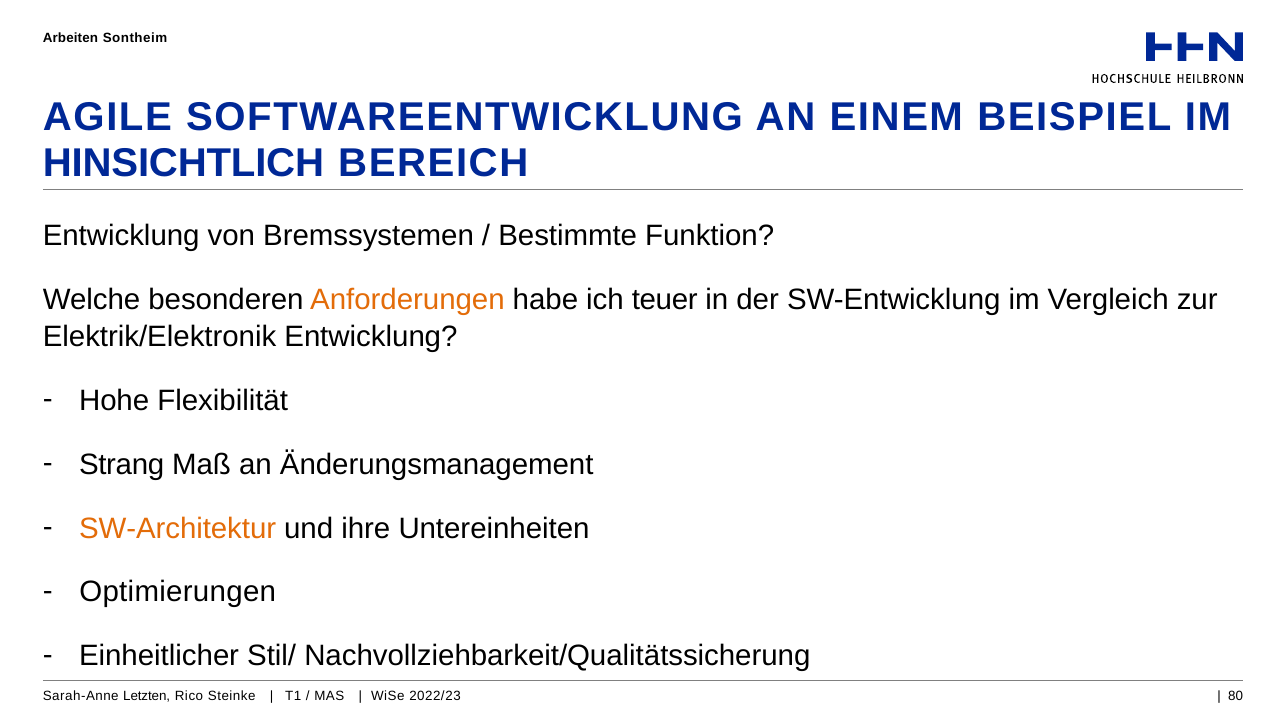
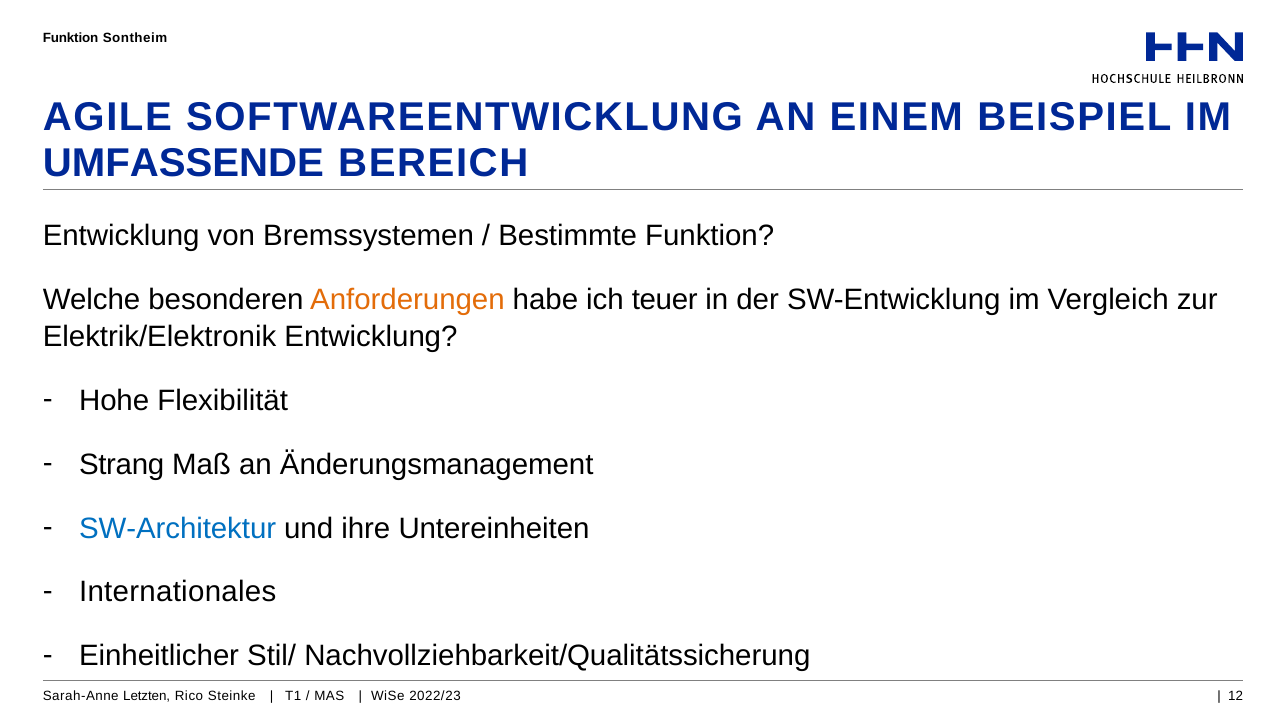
Arbeiten at (70, 38): Arbeiten -> Funktion
HINSICHTLICH: HINSICHTLICH -> UMFASSENDE
SW-Architektur colour: orange -> blue
Optimierungen: Optimierungen -> Internationales
80: 80 -> 12
